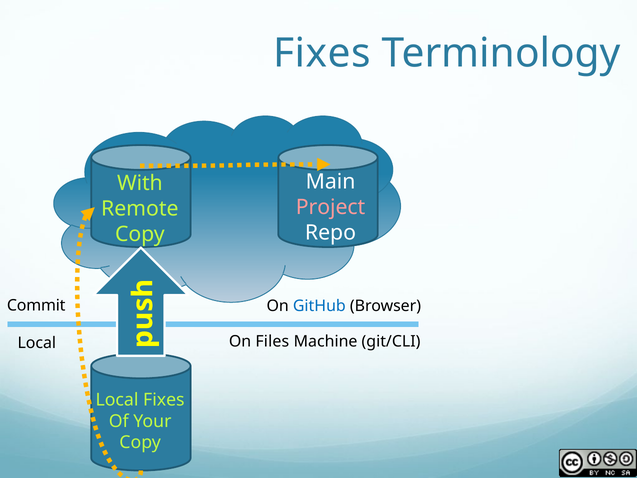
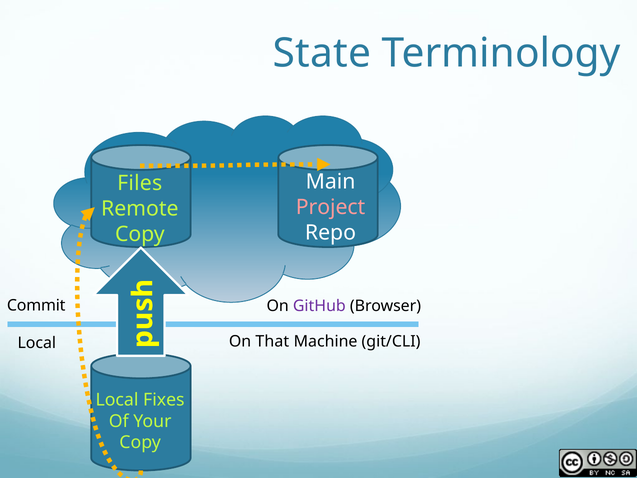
Fixes at (322, 53): Fixes -> State
With: With -> Files
GitHub colour: blue -> purple
Files: Files -> That
